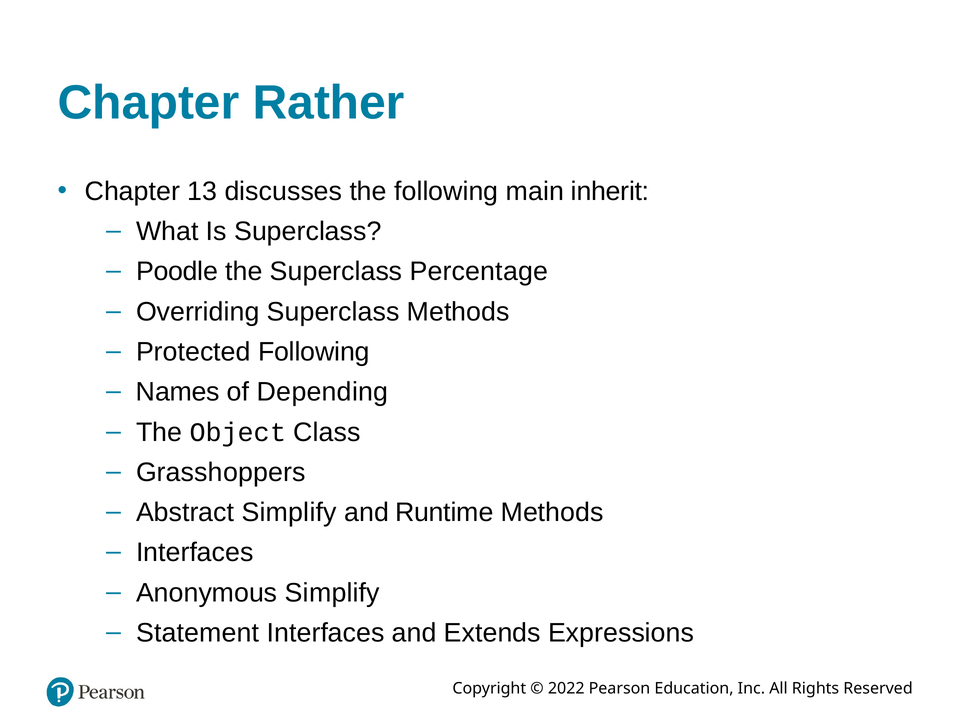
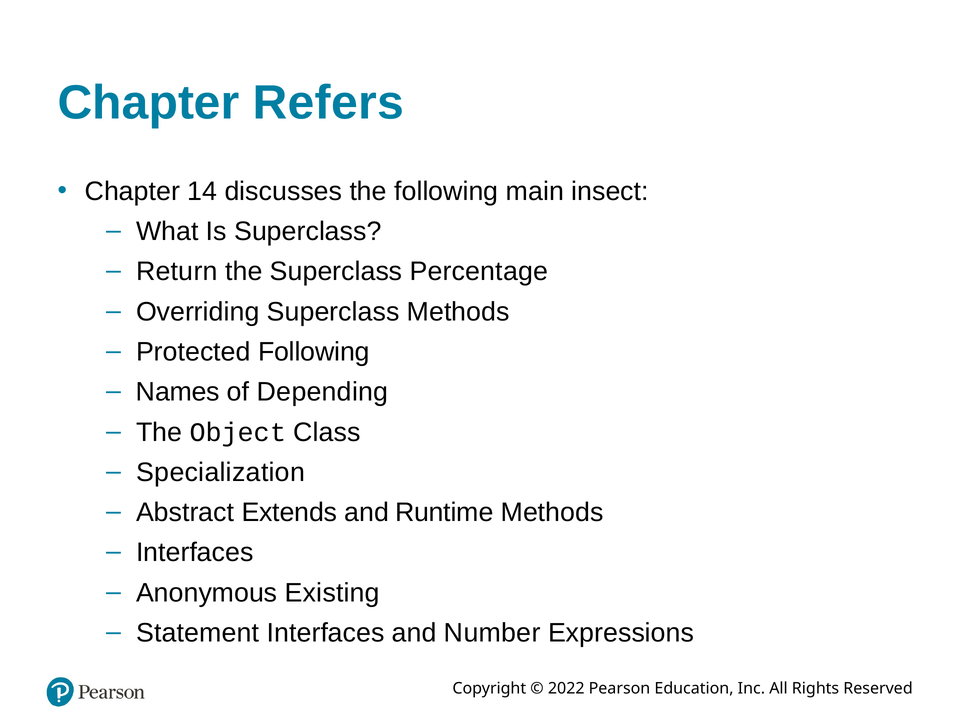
Rather: Rather -> Refers
13: 13 -> 14
inherit: inherit -> insect
Poodle: Poodle -> Return
Grasshoppers: Grasshoppers -> Specialization
Abstract Simplify: Simplify -> Extends
Anonymous Simplify: Simplify -> Existing
Extends: Extends -> Number
